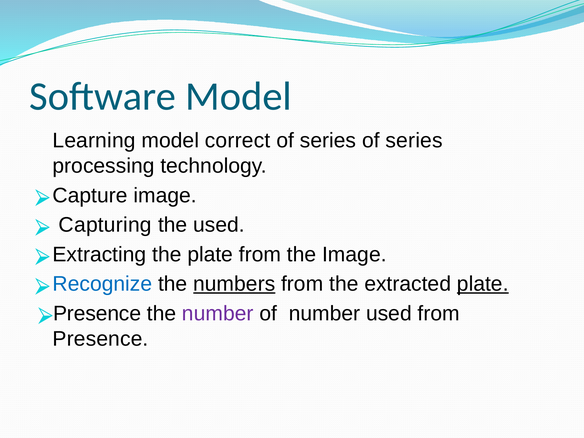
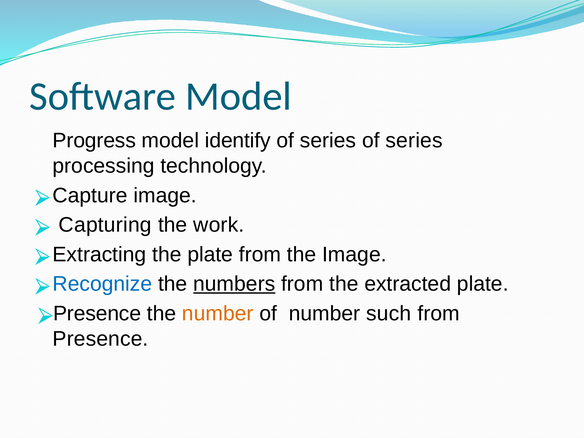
Learning: Learning -> Progress
correct: correct -> identify
the used: used -> work
plate at (483, 284) underline: present -> none
number at (218, 313) colour: purple -> orange
number used: used -> such
